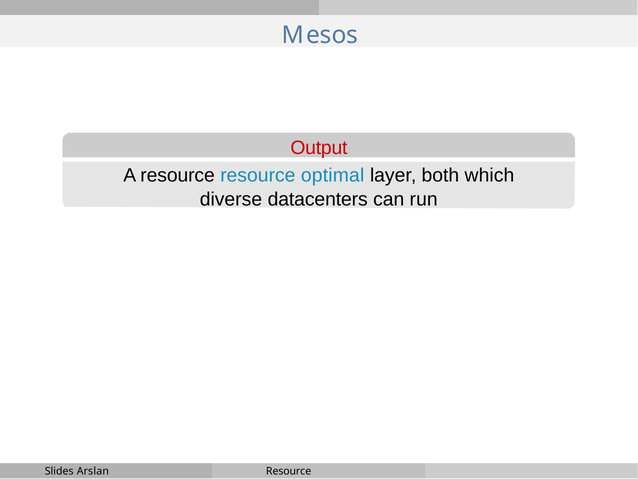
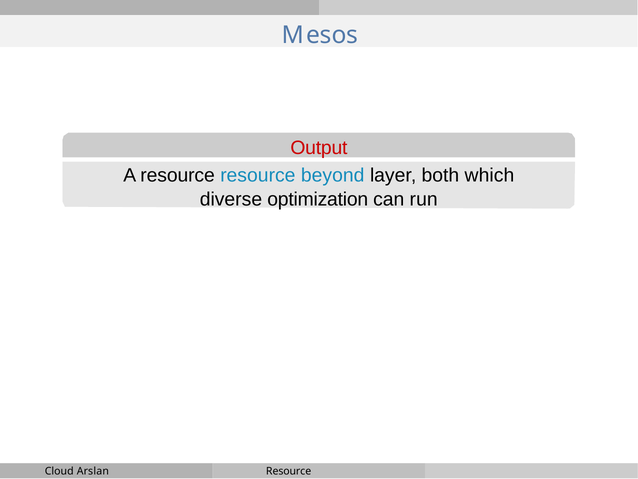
optimal: optimal -> beyond
datacenters: datacenters -> optimization
Slides: Slides -> Cloud
